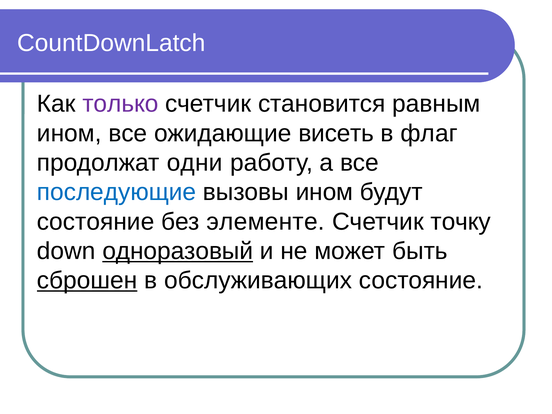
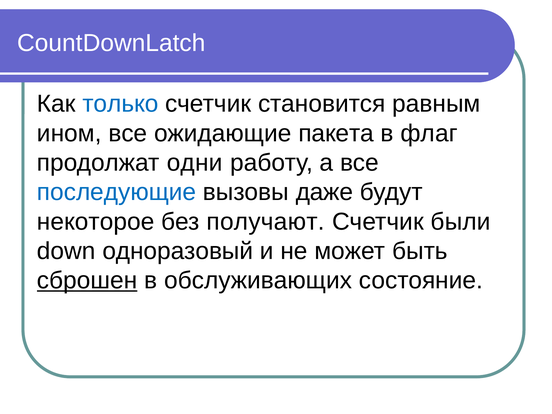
только colour: purple -> blue
висеть: висеть -> пакета
вызовы ином: ином -> даже
состояние at (96, 222): состояние -> некоторое
элементе: элементе -> получают
точку: точку -> были
одноразовый underline: present -> none
